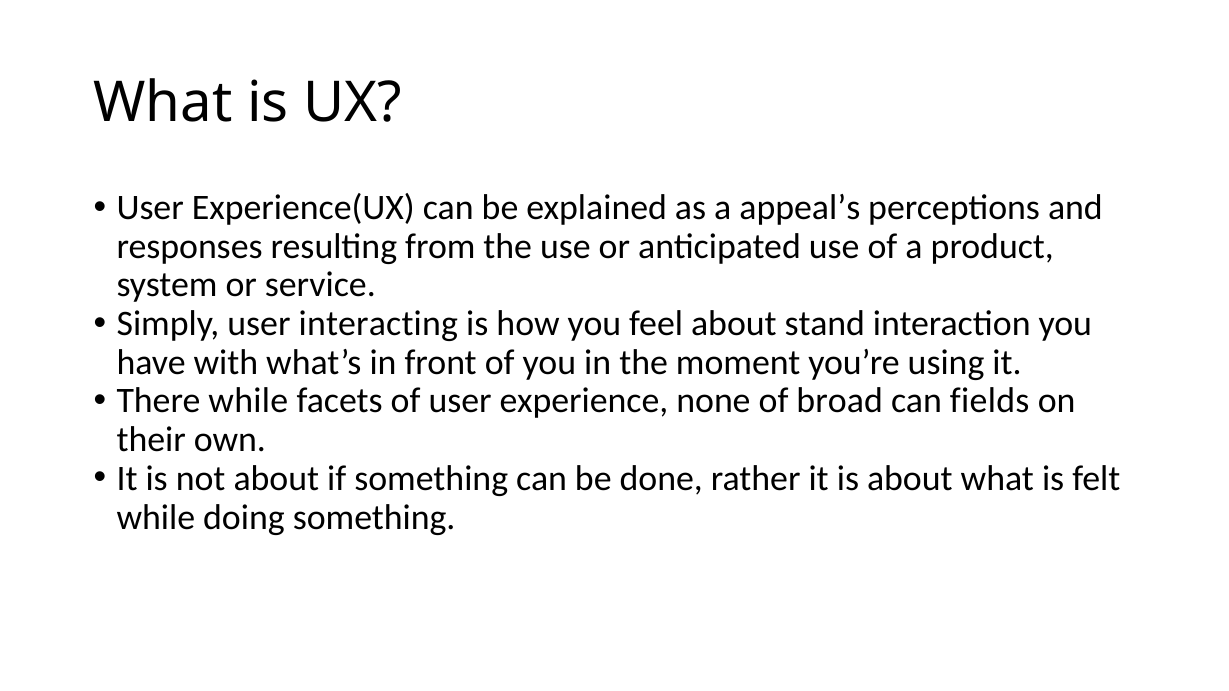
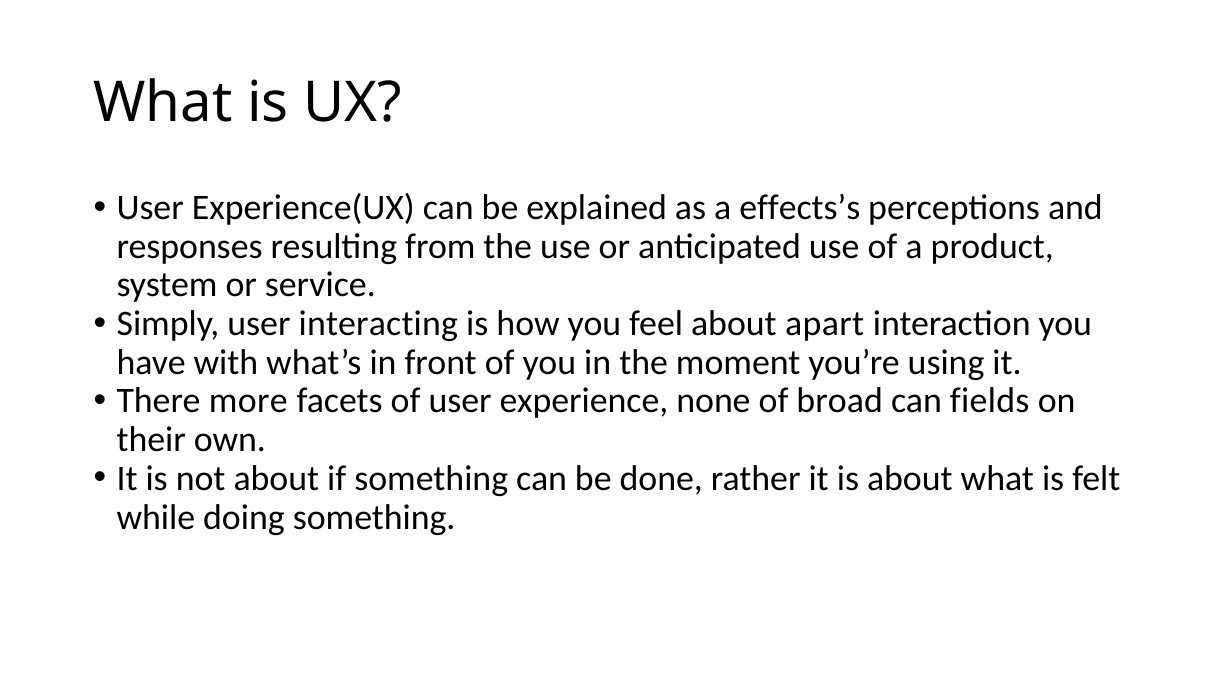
appeal’s: appeal’s -> effects’s
stand: stand -> apart
There while: while -> more
